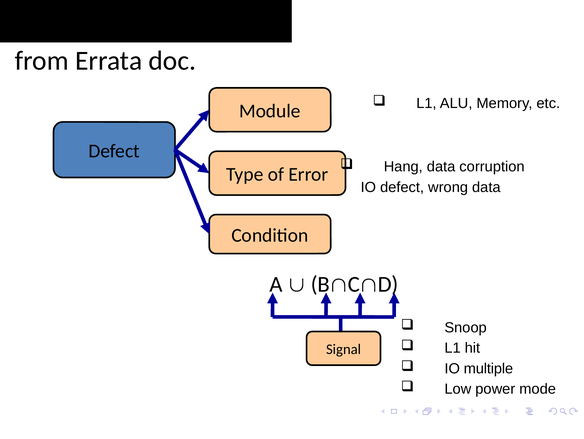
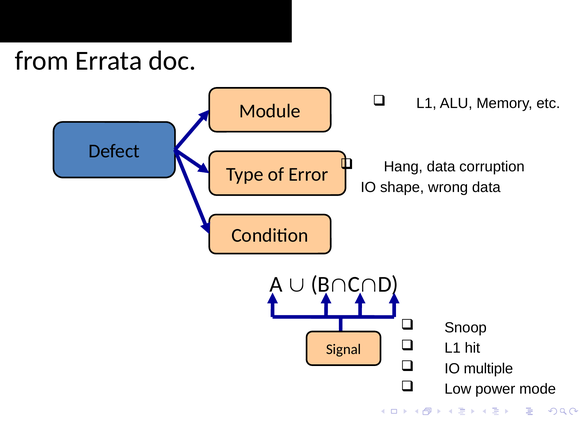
IO defect: defect -> shape
